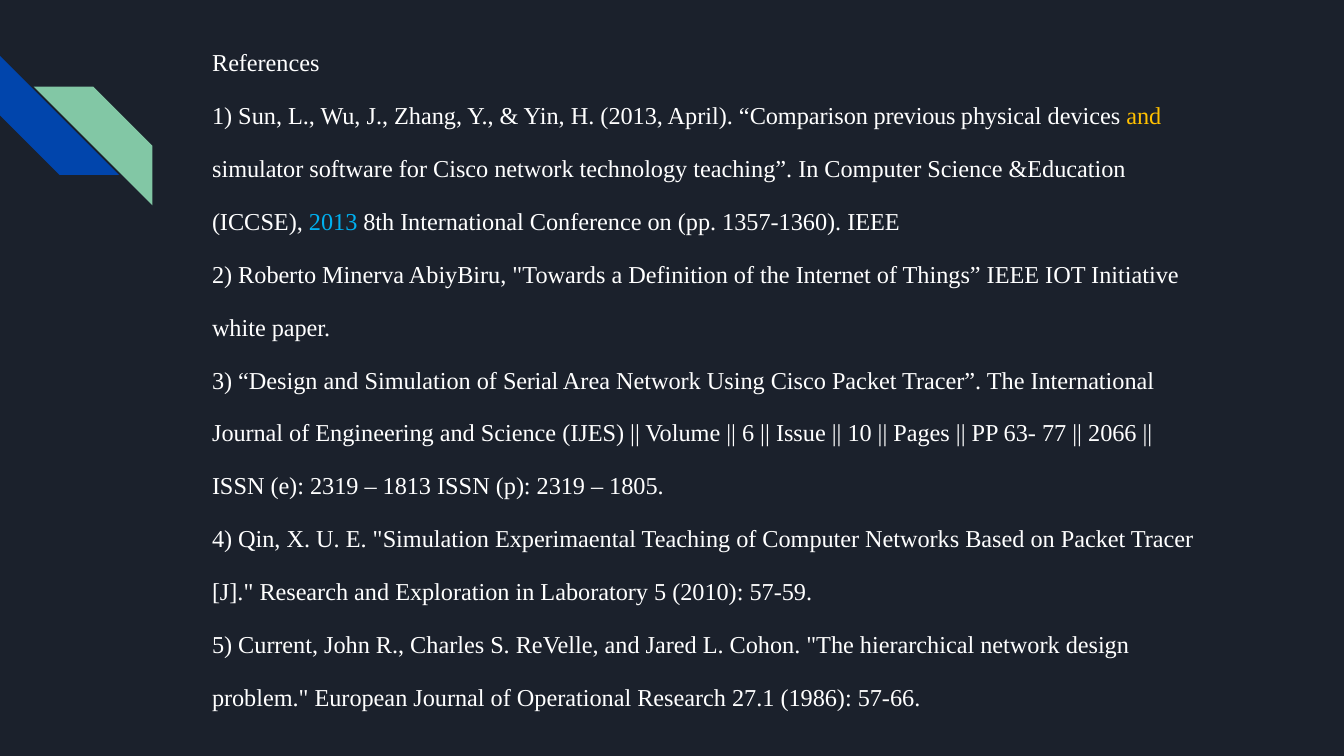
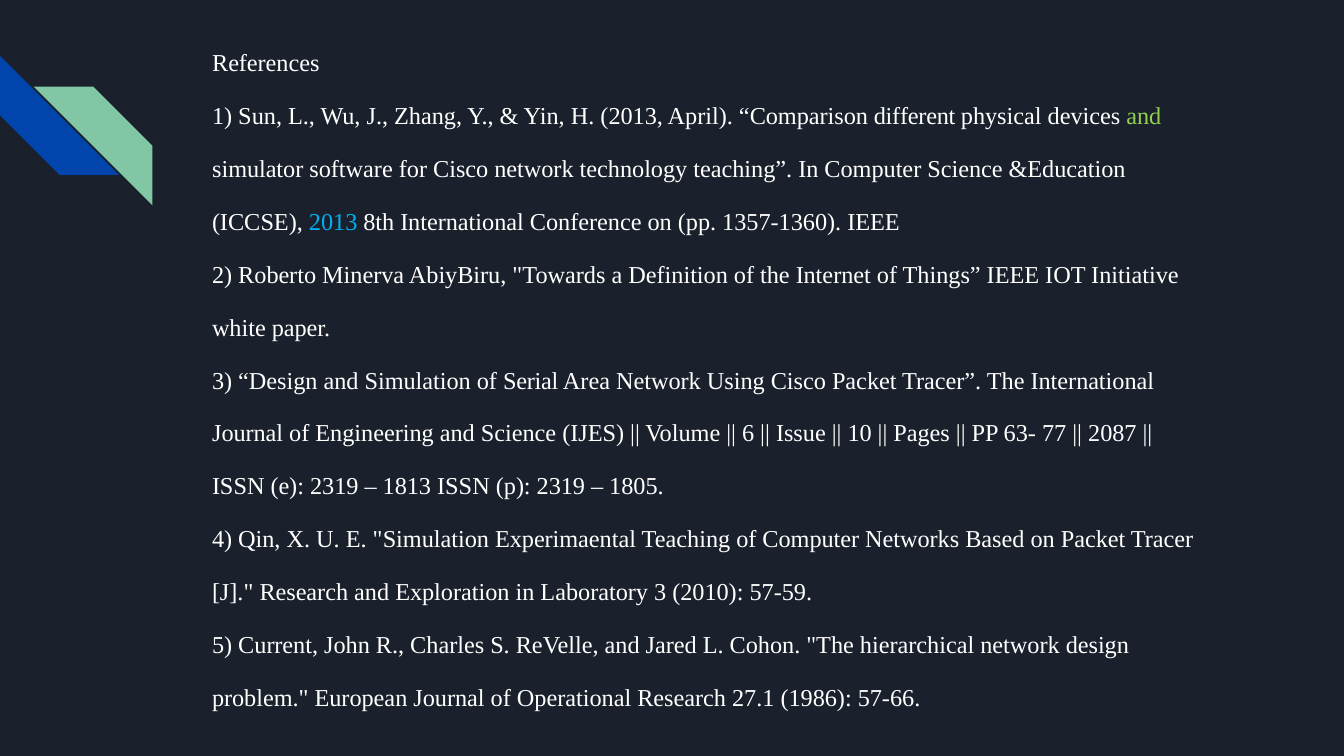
previous: previous -> different
and at (1144, 116) colour: yellow -> light green
2066: 2066 -> 2087
Laboratory 5: 5 -> 3
